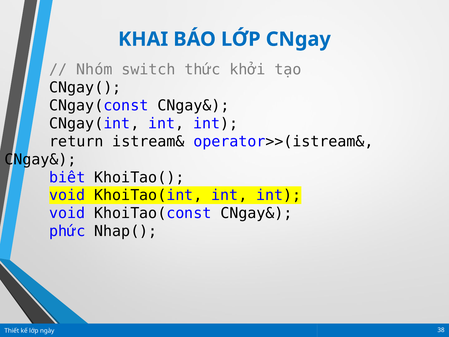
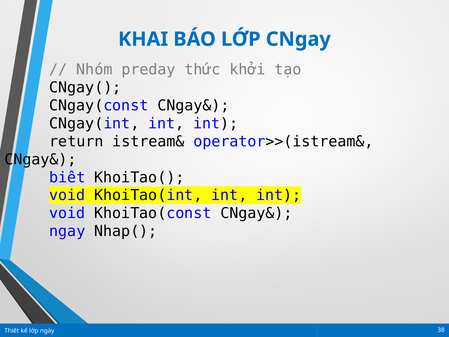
switch: switch -> preday
phức: phức -> ngay
